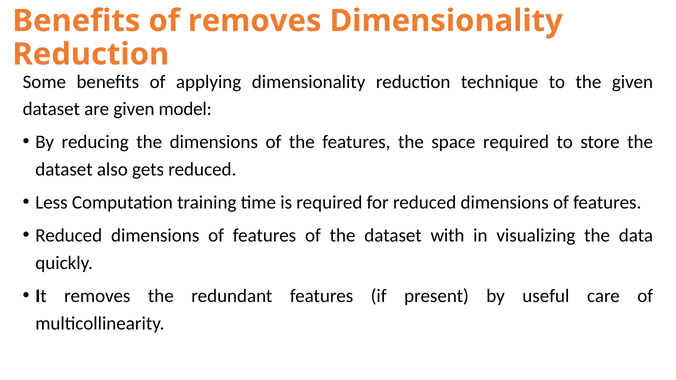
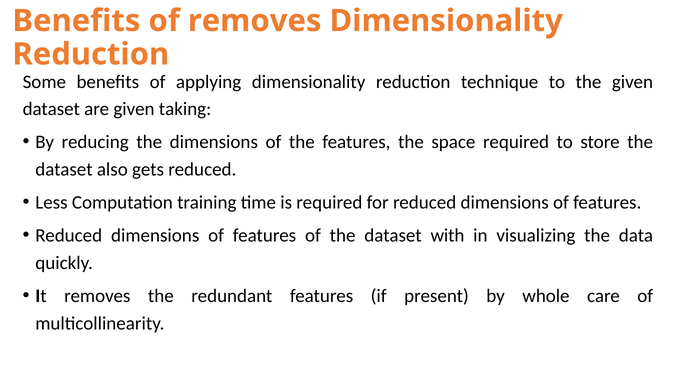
model: model -> taking
useful: useful -> whole
